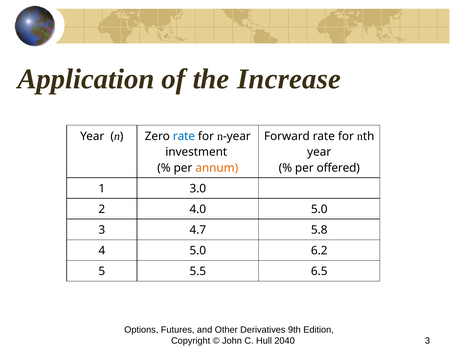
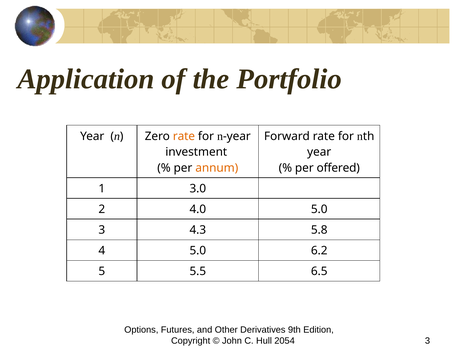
Increase: Increase -> Portfolio
rate at (184, 136) colour: blue -> orange
4.7: 4.7 -> 4.3
2040: 2040 -> 2054
